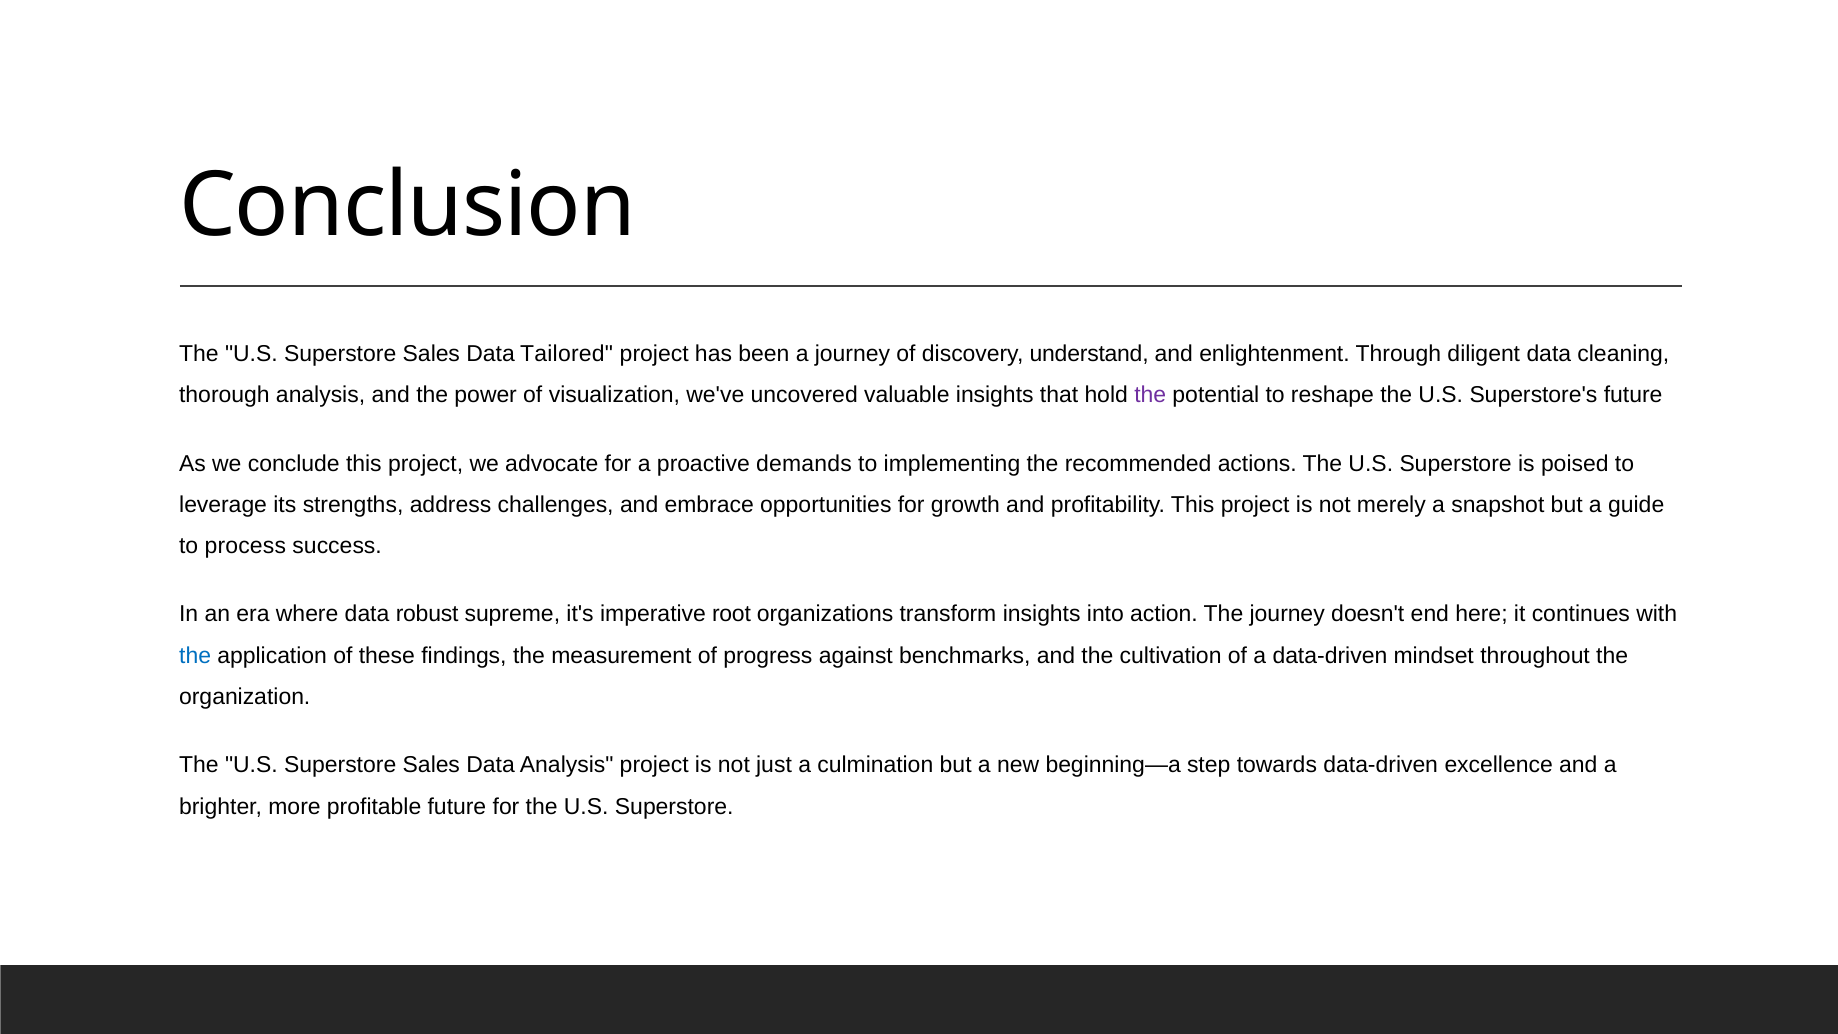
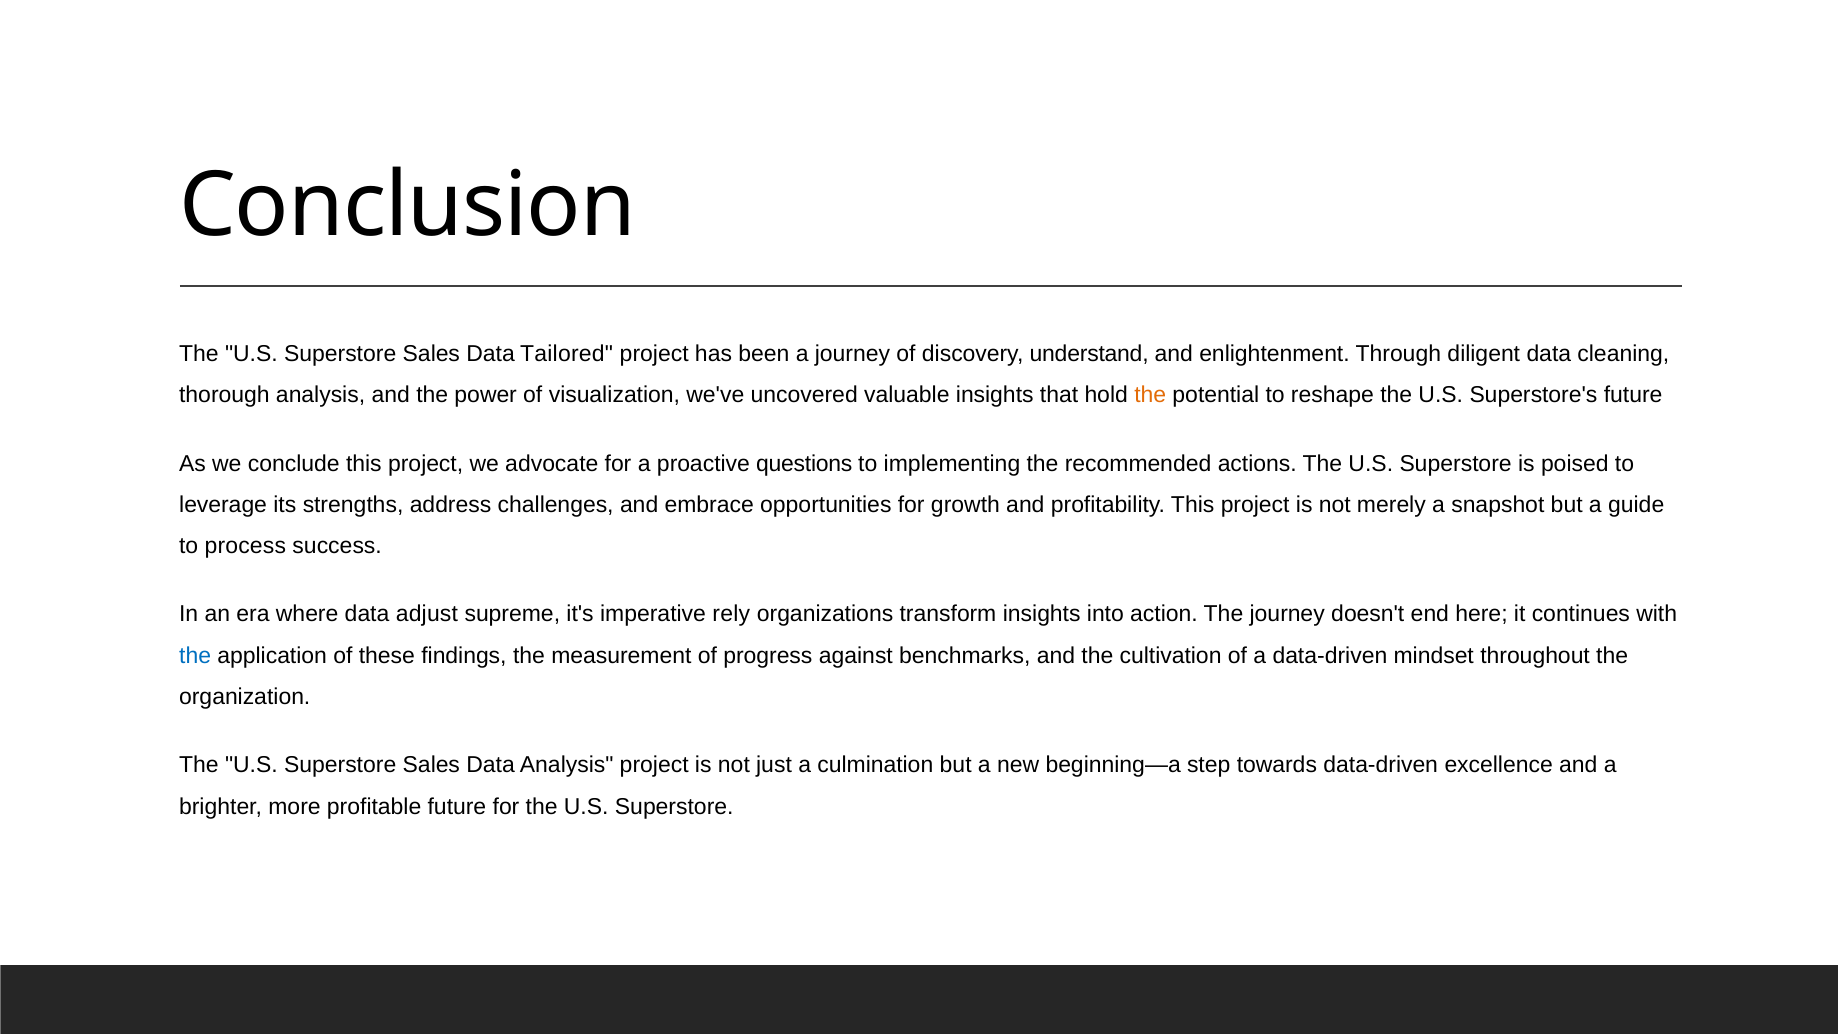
the at (1150, 395) colour: purple -> orange
demands: demands -> questions
robust: robust -> adjust
root: root -> rely
